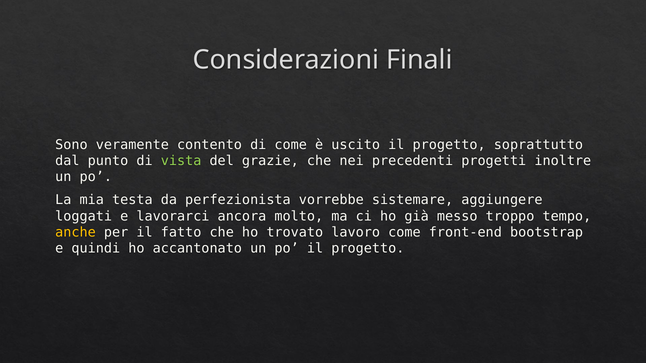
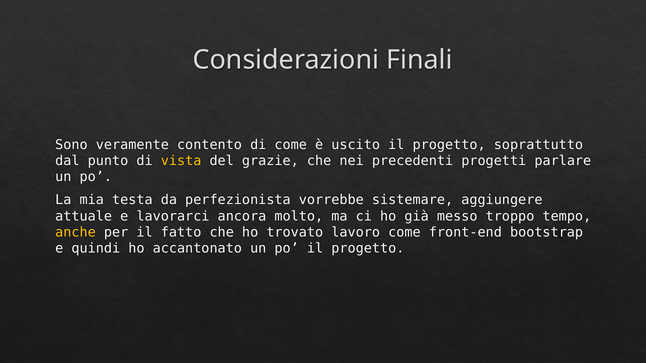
vista colour: light green -> yellow
inoltre: inoltre -> parlare
loggati: loggati -> attuale
